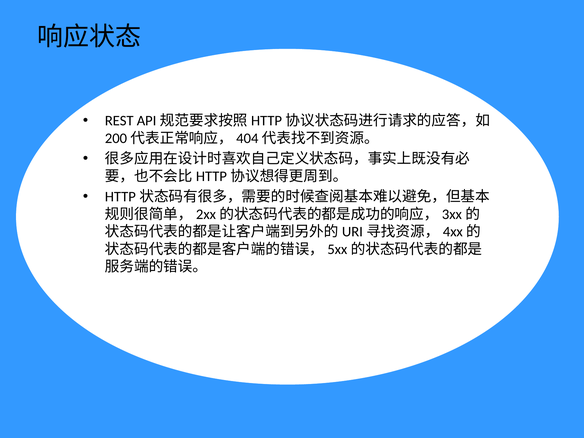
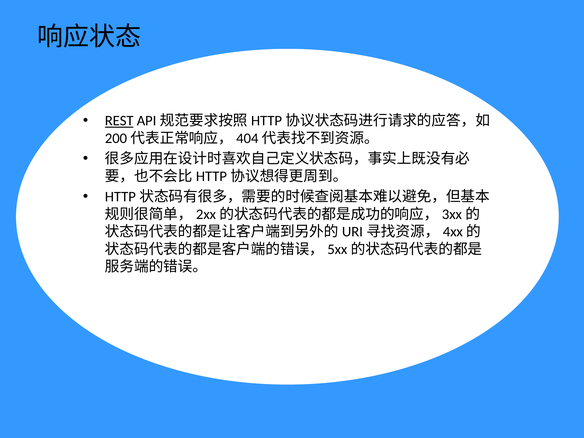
REST underline: none -> present
